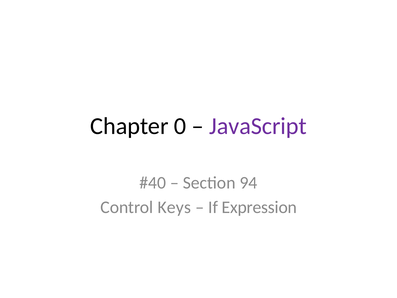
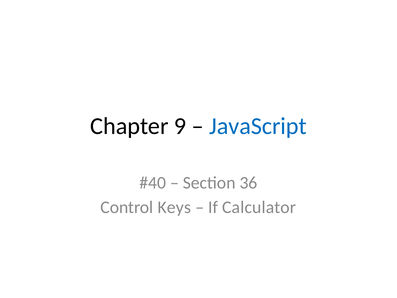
0: 0 -> 9
JavaScript colour: purple -> blue
94: 94 -> 36
Expression: Expression -> Calculator
